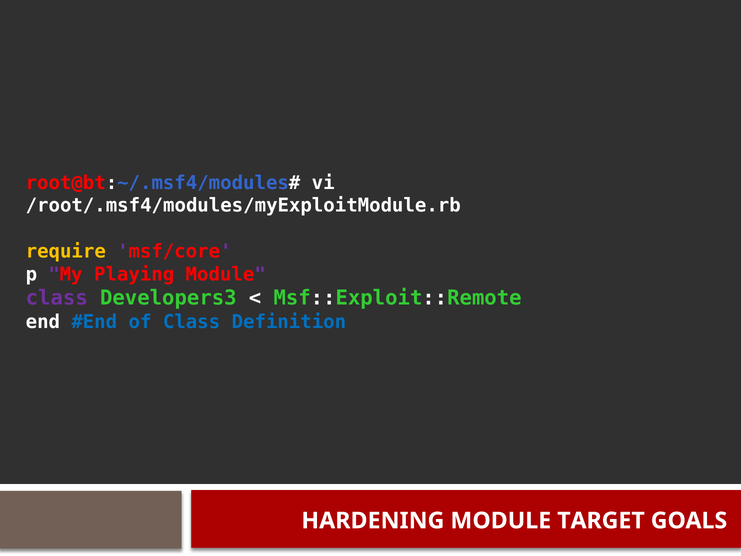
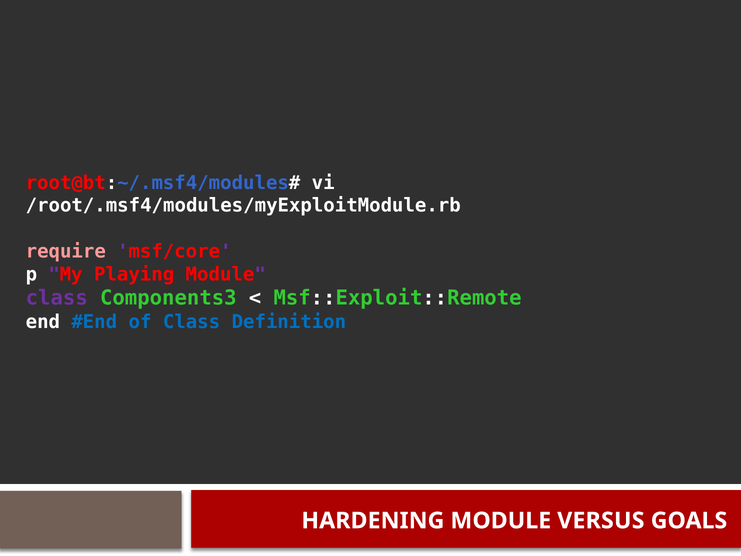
require colour: yellow -> pink
Developers3: Developers3 -> Components3
TARGET: TARGET -> VERSUS
